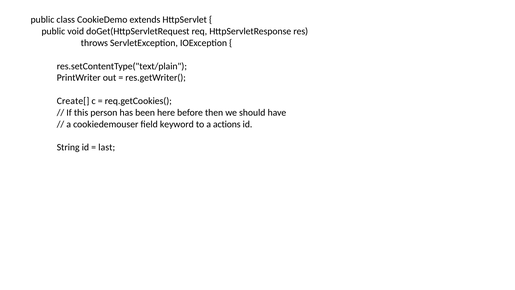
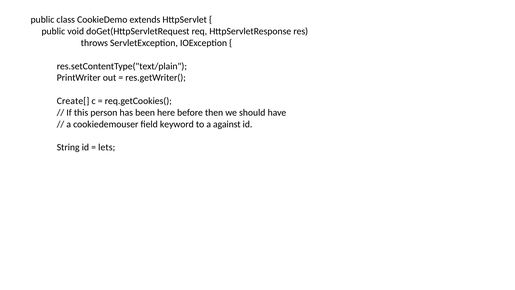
actions: actions -> against
last: last -> lets
